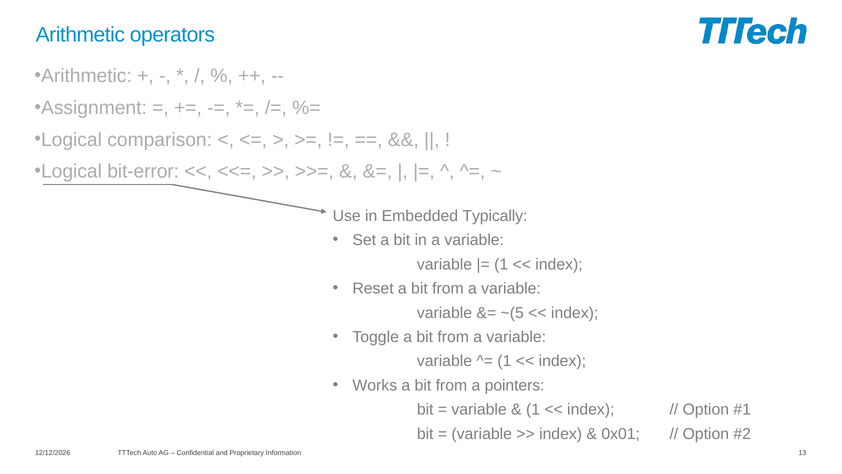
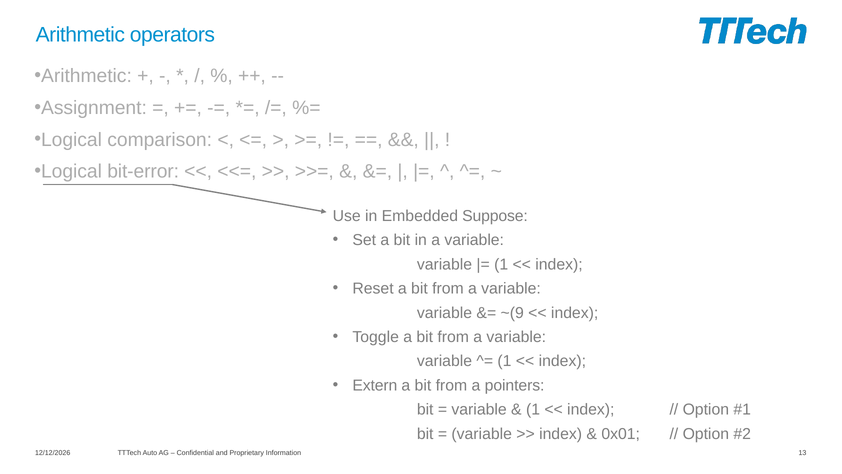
Typically: Typically -> Suppose
~(5: ~(5 -> ~(9
Works: Works -> Extern
